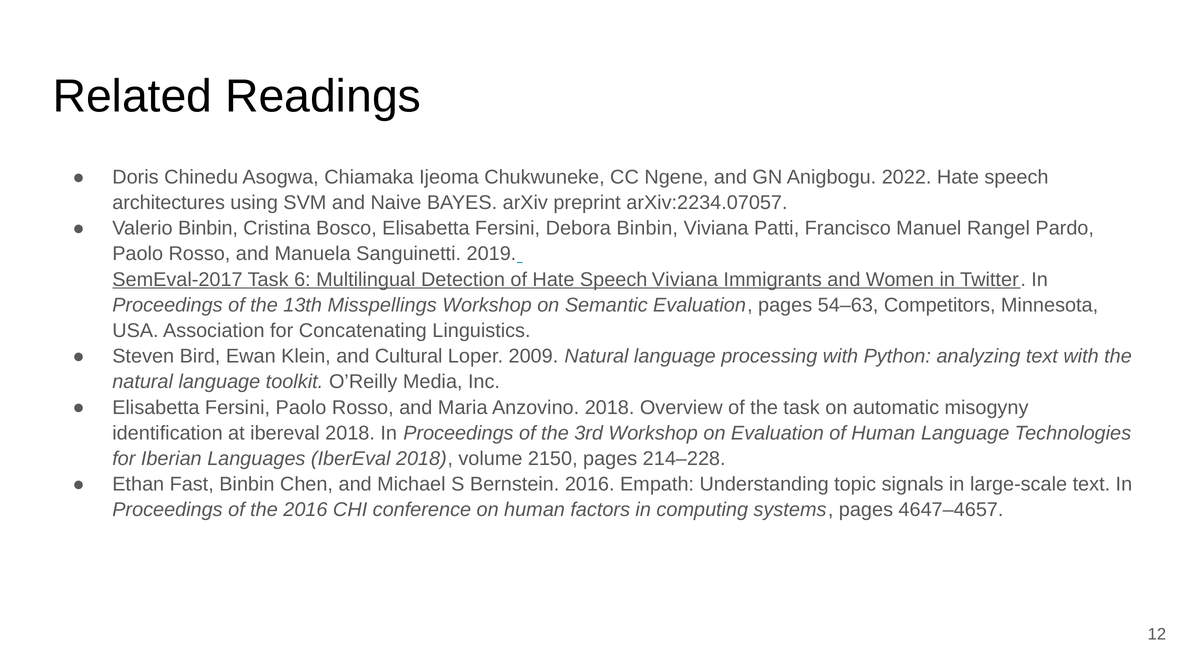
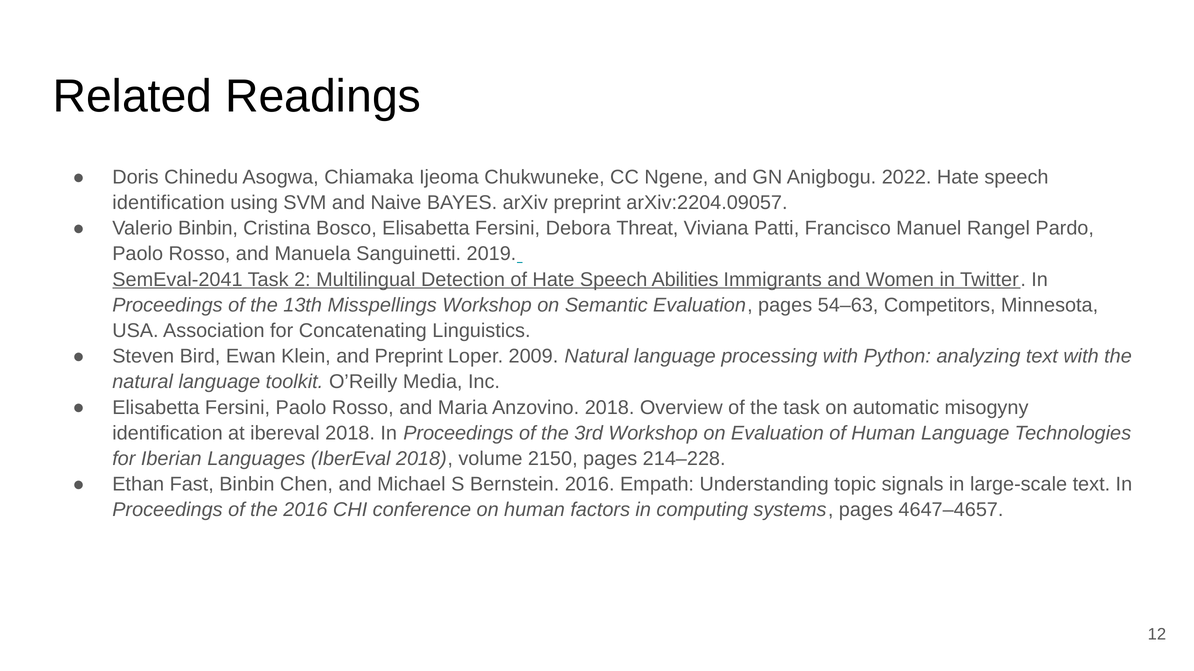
architectures at (169, 203): architectures -> identification
arXiv:2234.07057: arXiv:2234.07057 -> arXiv:2204.09057
Debora Binbin: Binbin -> Threat
SemEval-2017: SemEval-2017 -> SemEval-2041
6: 6 -> 2
Speech Viviana: Viviana -> Abilities
and Cultural: Cultural -> Preprint
